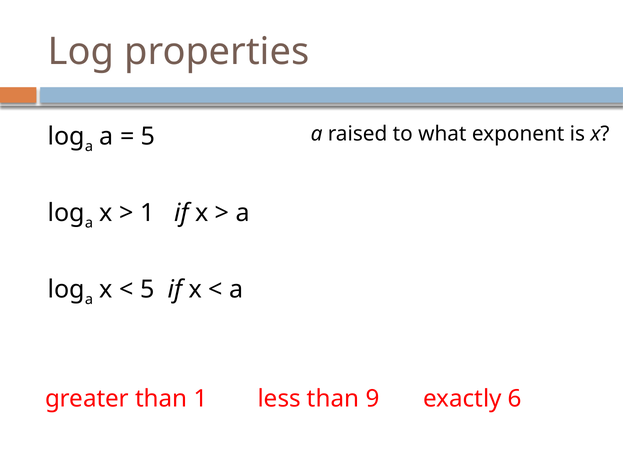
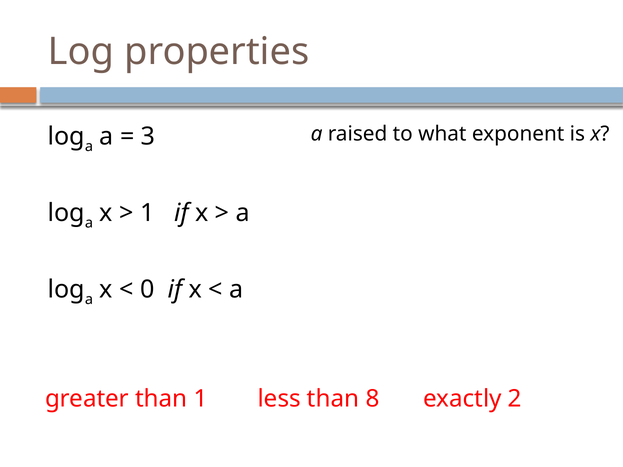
5 at (148, 137): 5 -> 3
5 at (147, 290): 5 -> 0
9: 9 -> 8
6: 6 -> 2
